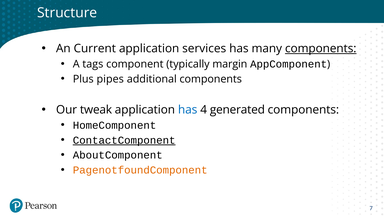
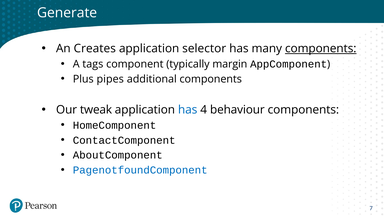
Structure: Structure -> Generate
Current: Current -> Creates
services: services -> selector
generated: generated -> behaviour
ContactComponent underline: present -> none
PagenotfoundComponent colour: orange -> blue
